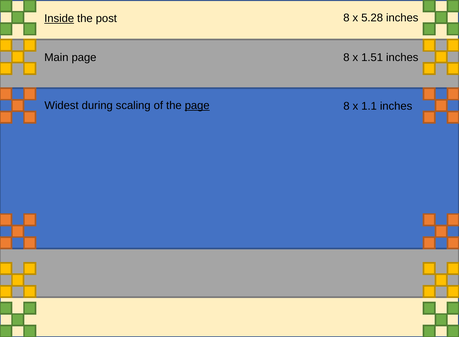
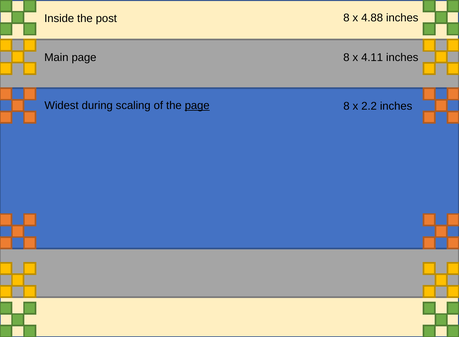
5.28: 5.28 -> 4.88
Inside underline: present -> none
1.51: 1.51 -> 4.11
1.1: 1.1 -> 2.2
